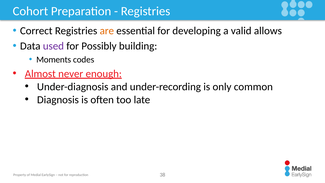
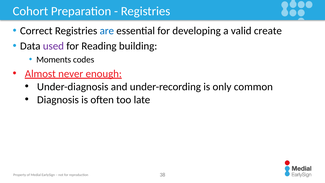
are colour: orange -> blue
allows: allows -> create
Possibly: Possibly -> Reading
